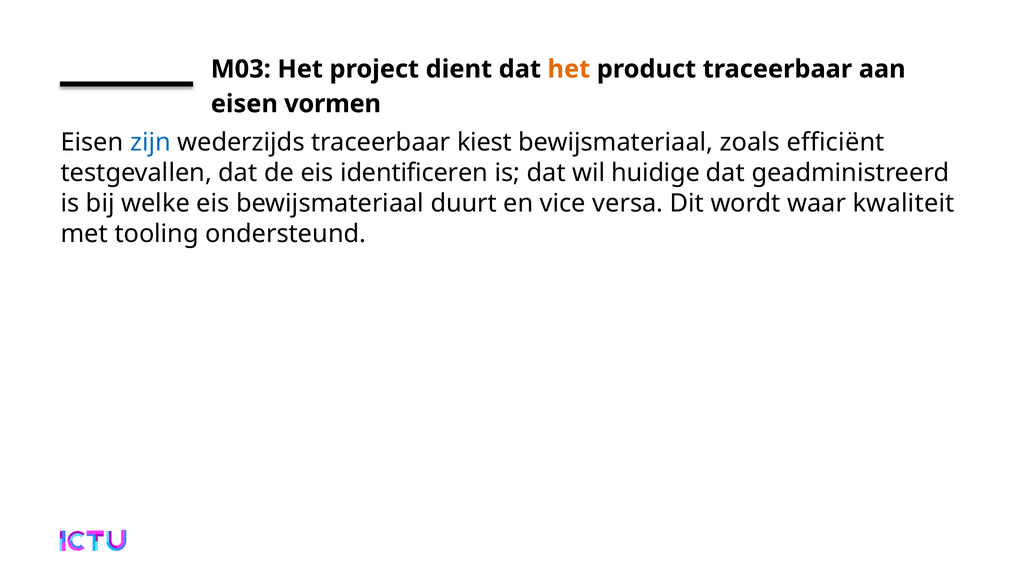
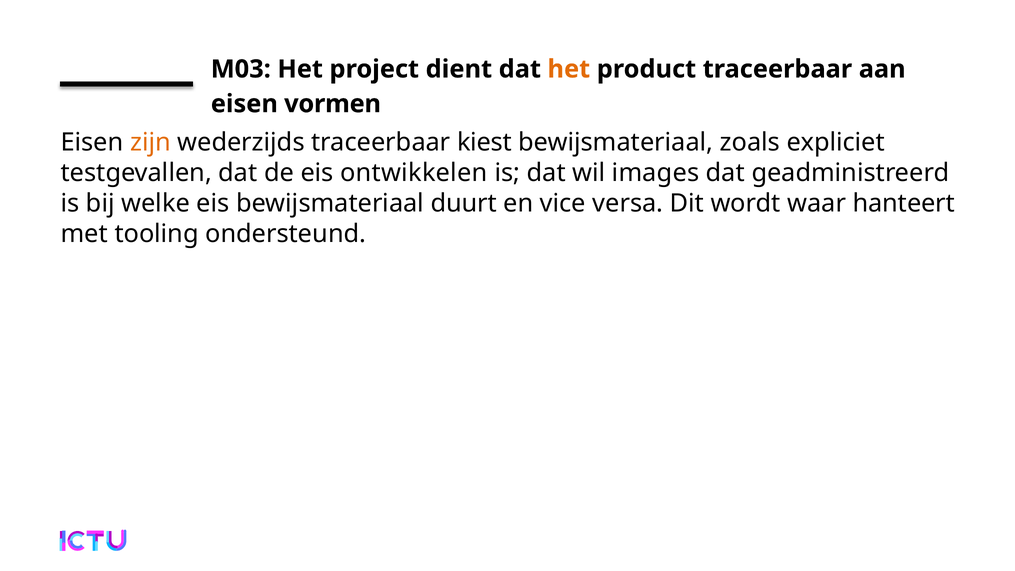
zijn colour: blue -> orange
efficiënt: efficiënt -> expliciet
identificeren: identificeren -> ontwikkelen
huidige: huidige -> images
kwaliteit: kwaliteit -> hanteert
